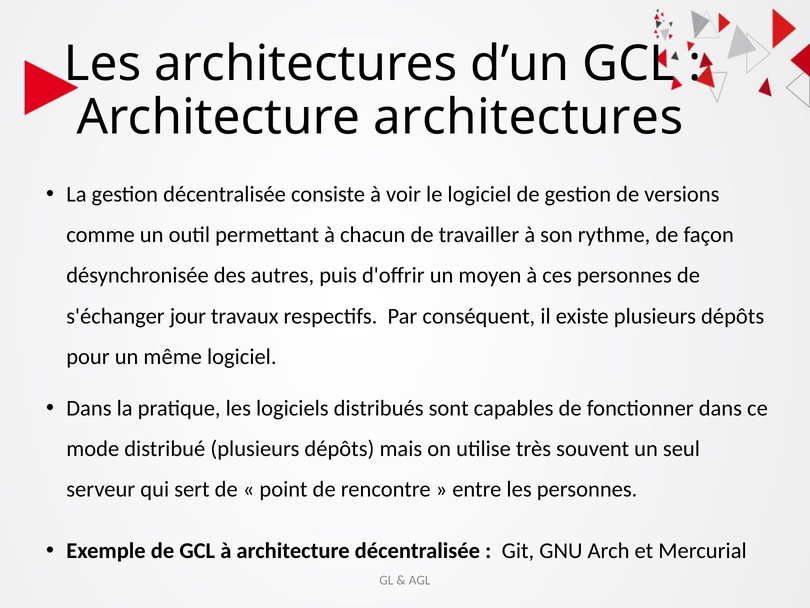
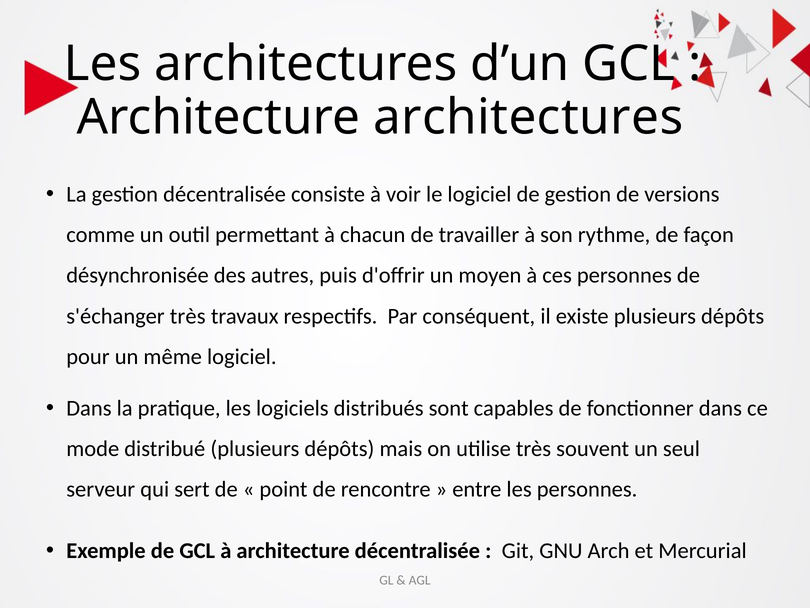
s'échanger jour: jour -> très
